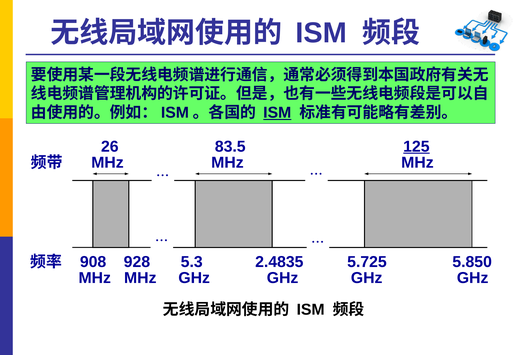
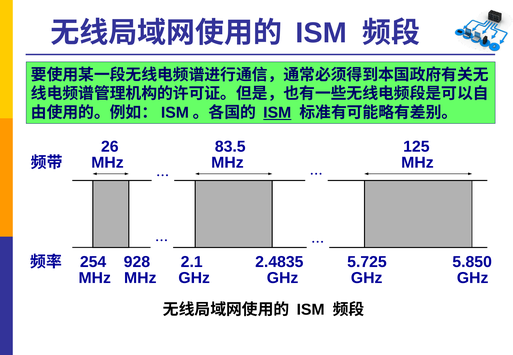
125 underline: present -> none
908: 908 -> 254
5.3: 5.3 -> 2.1
